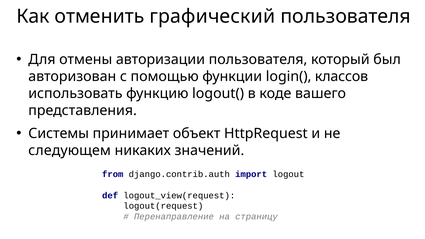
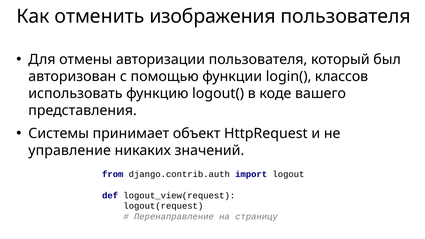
графический: графический -> изображения
следующем: следующем -> управление
